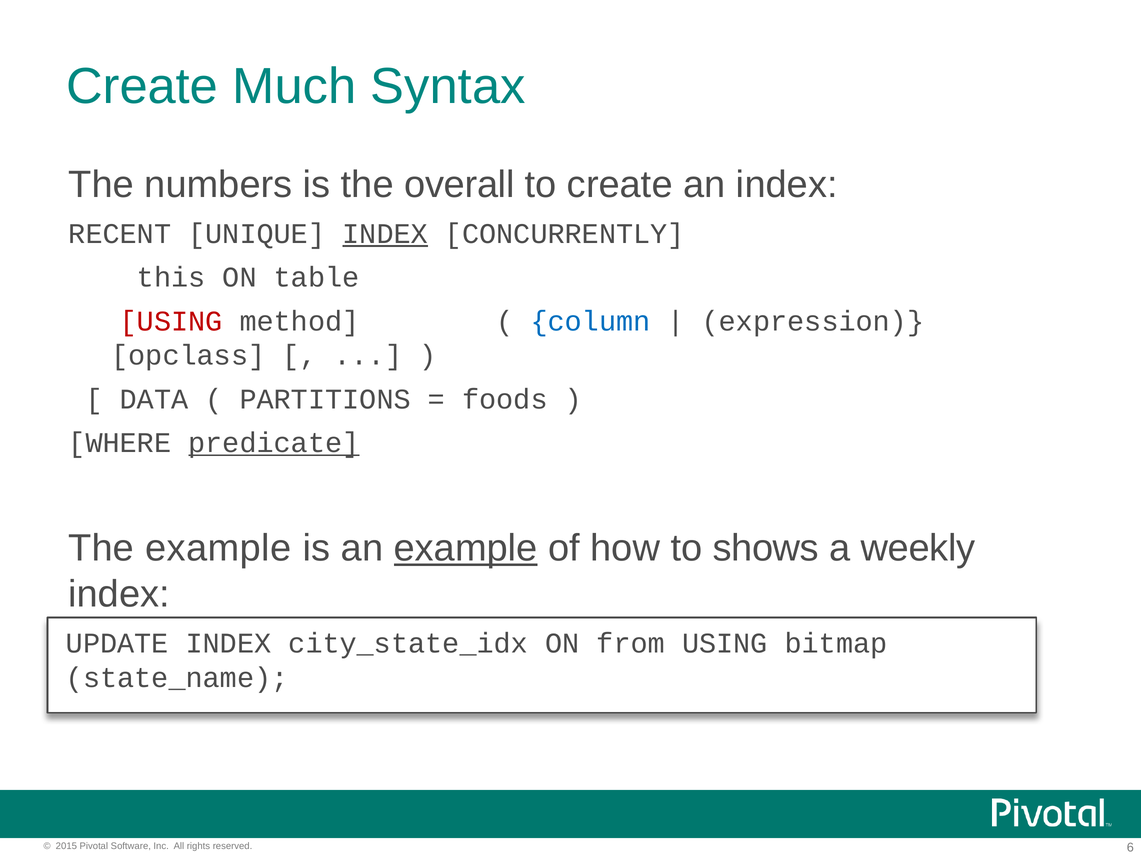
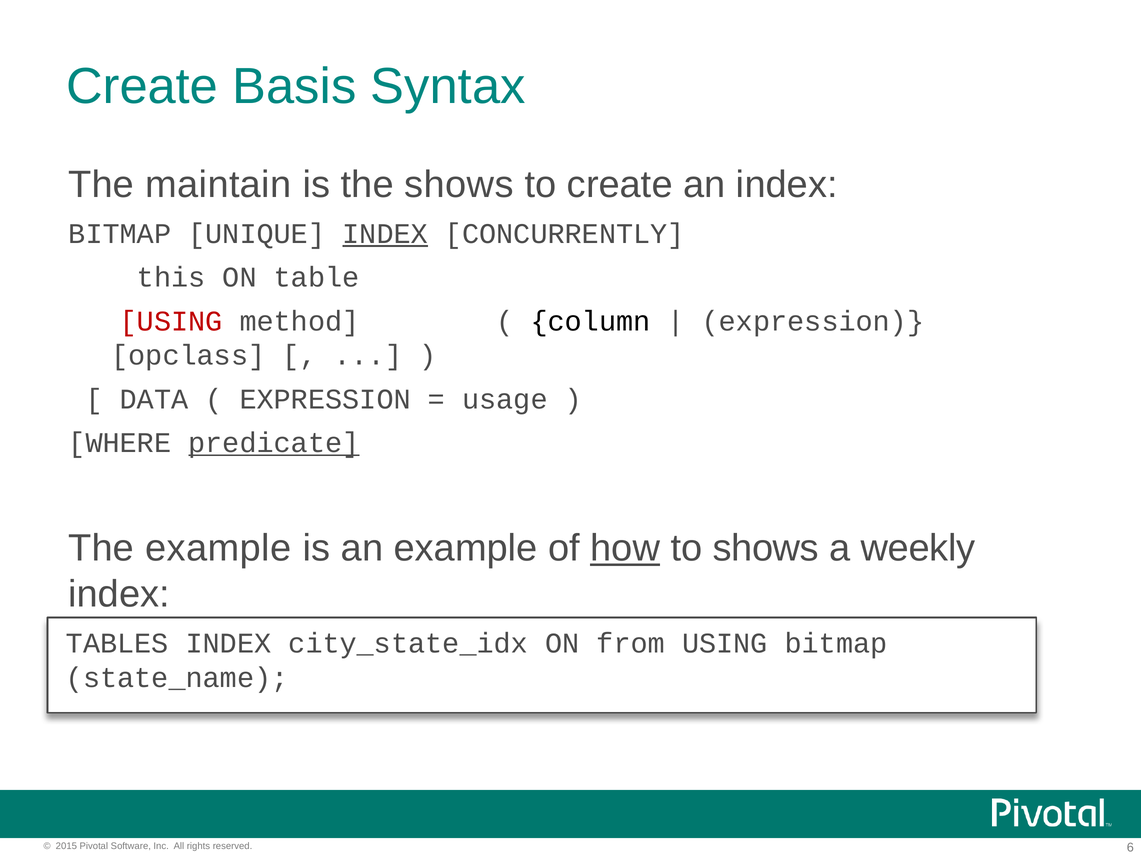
Much: Much -> Basis
numbers: numbers -> maintain
the overall: overall -> shows
RECENT at (120, 234): RECENT -> BITMAP
column colour: blue -> black
PARTITIONS at (325, 399): PARTITIONS -> EXPRESSION
foods: foods -> usage
example at (466, 548) underline: present -> none
how underline: none -> present
UPDATE: UPDATE -> TABLES
